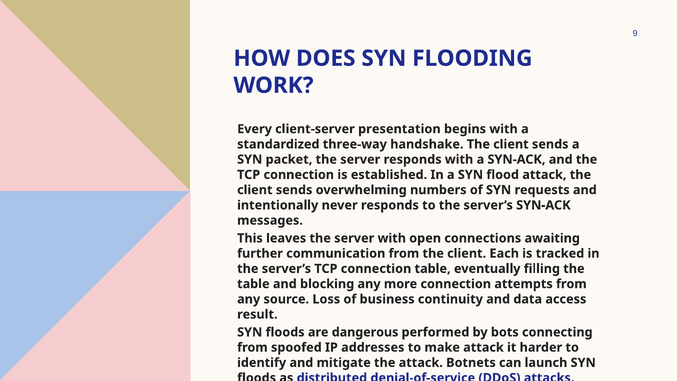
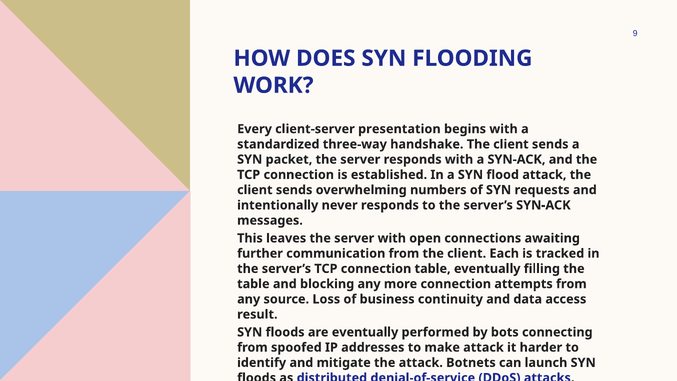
are dangerous: dangerous -> eventually
